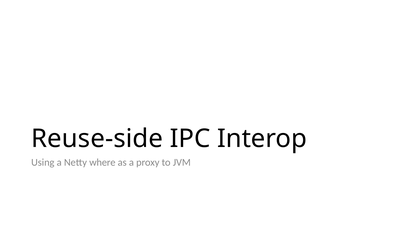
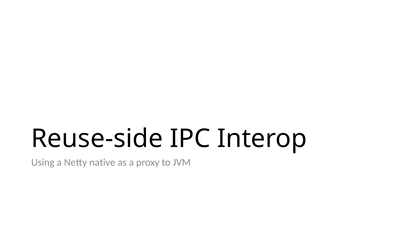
where: where -> native
